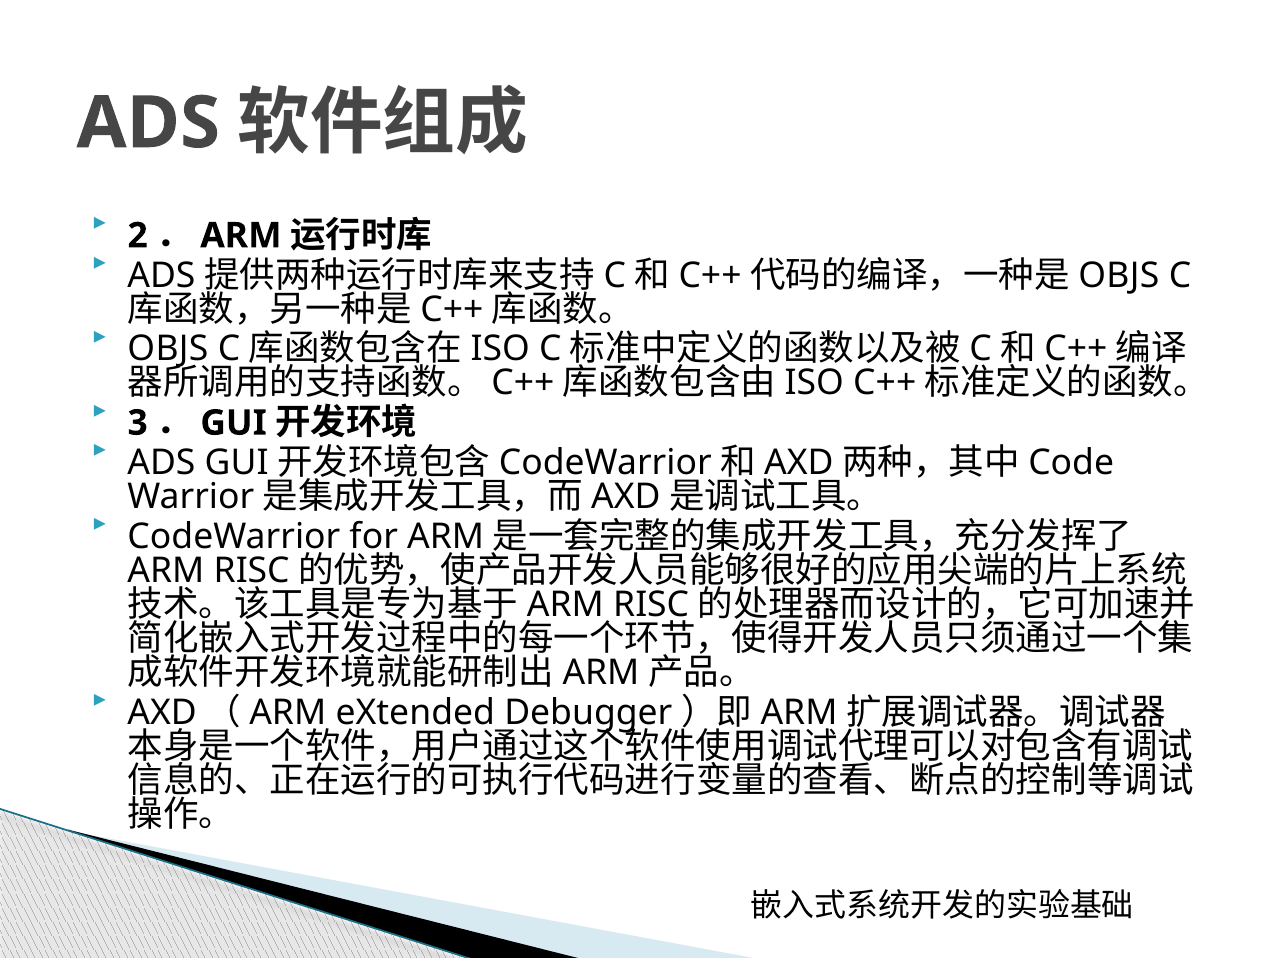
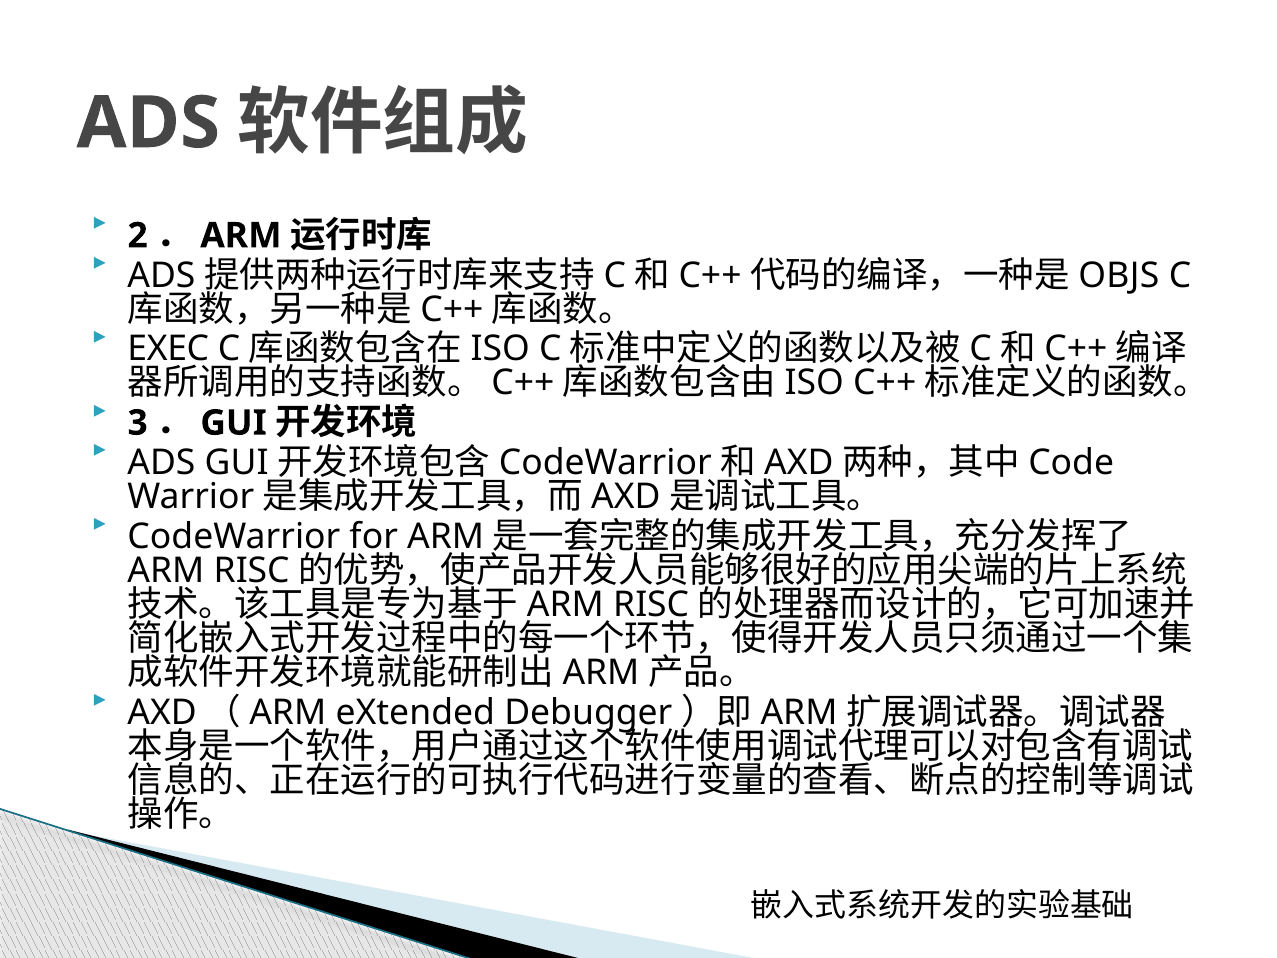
OBJS at (168, 349): OBJS -> EXEC
